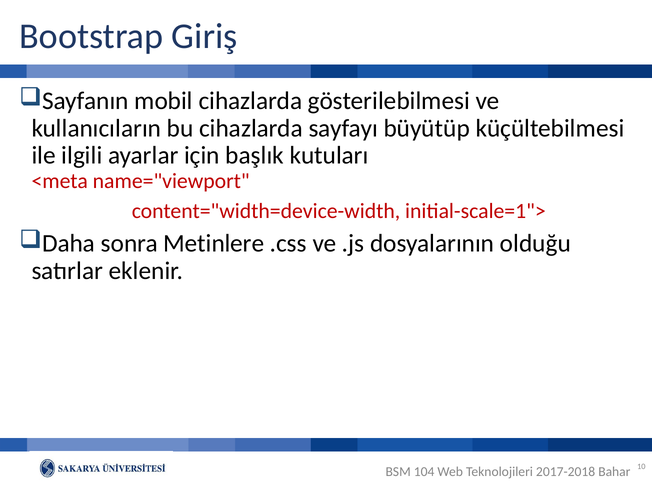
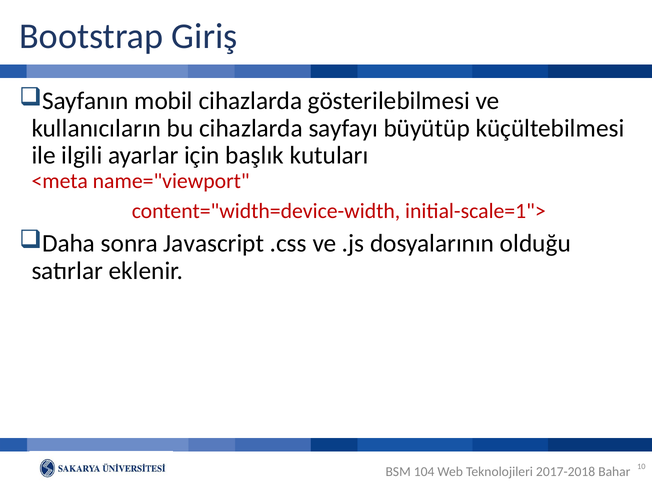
Metinlere: Metinlere -> Javascript
